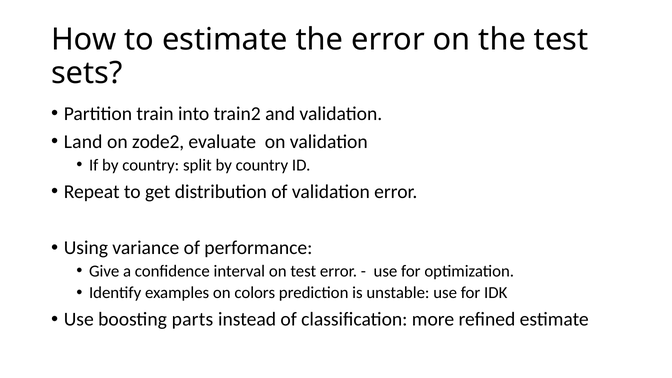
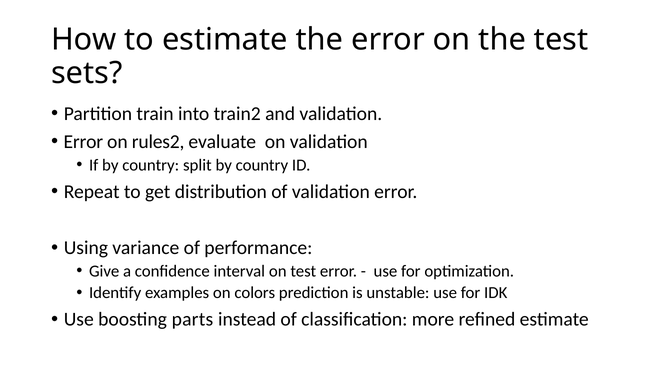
Land at (83, 142): Land -> Error
zode2: zode2 -> rules2
